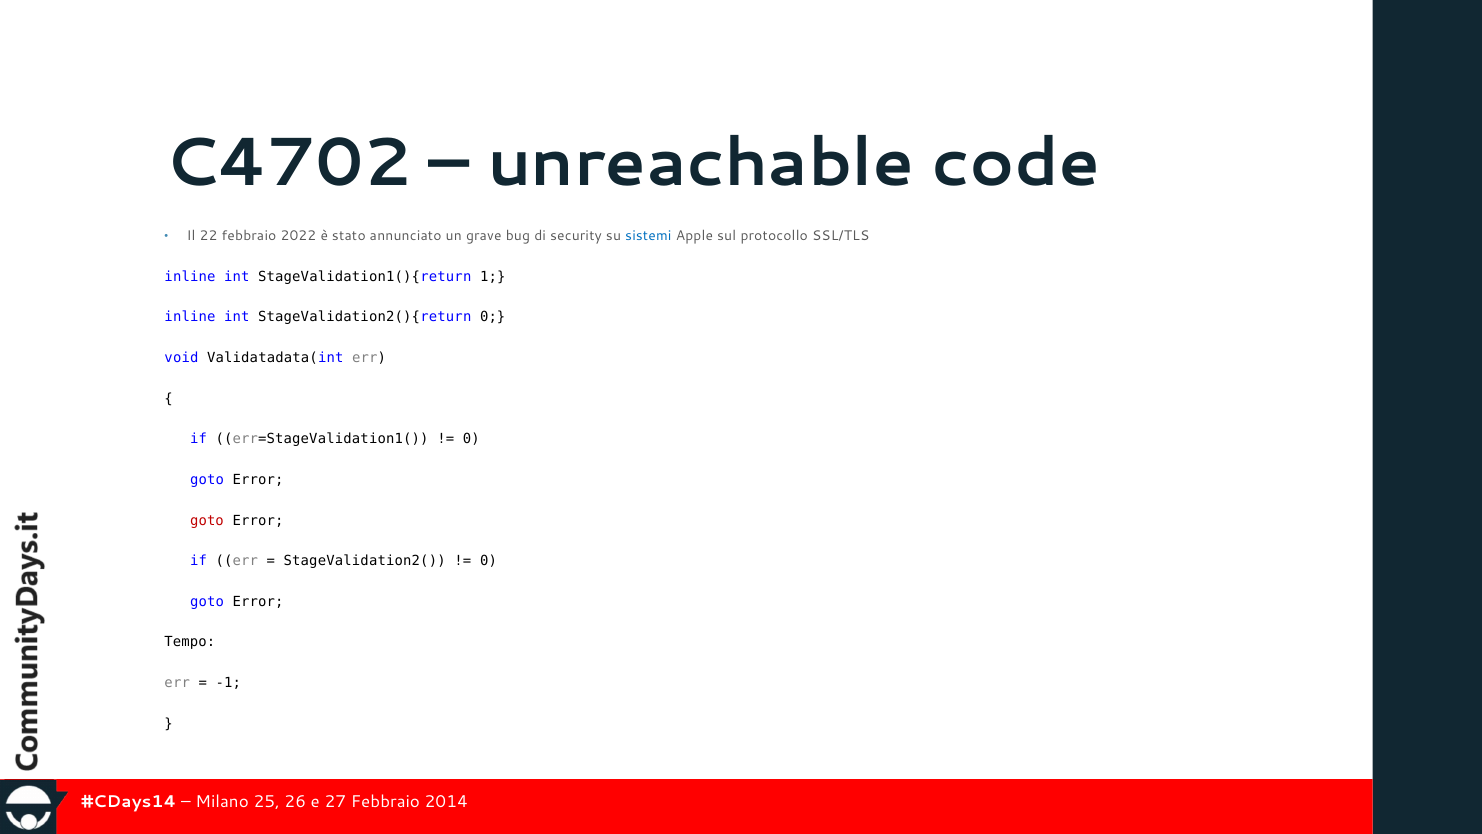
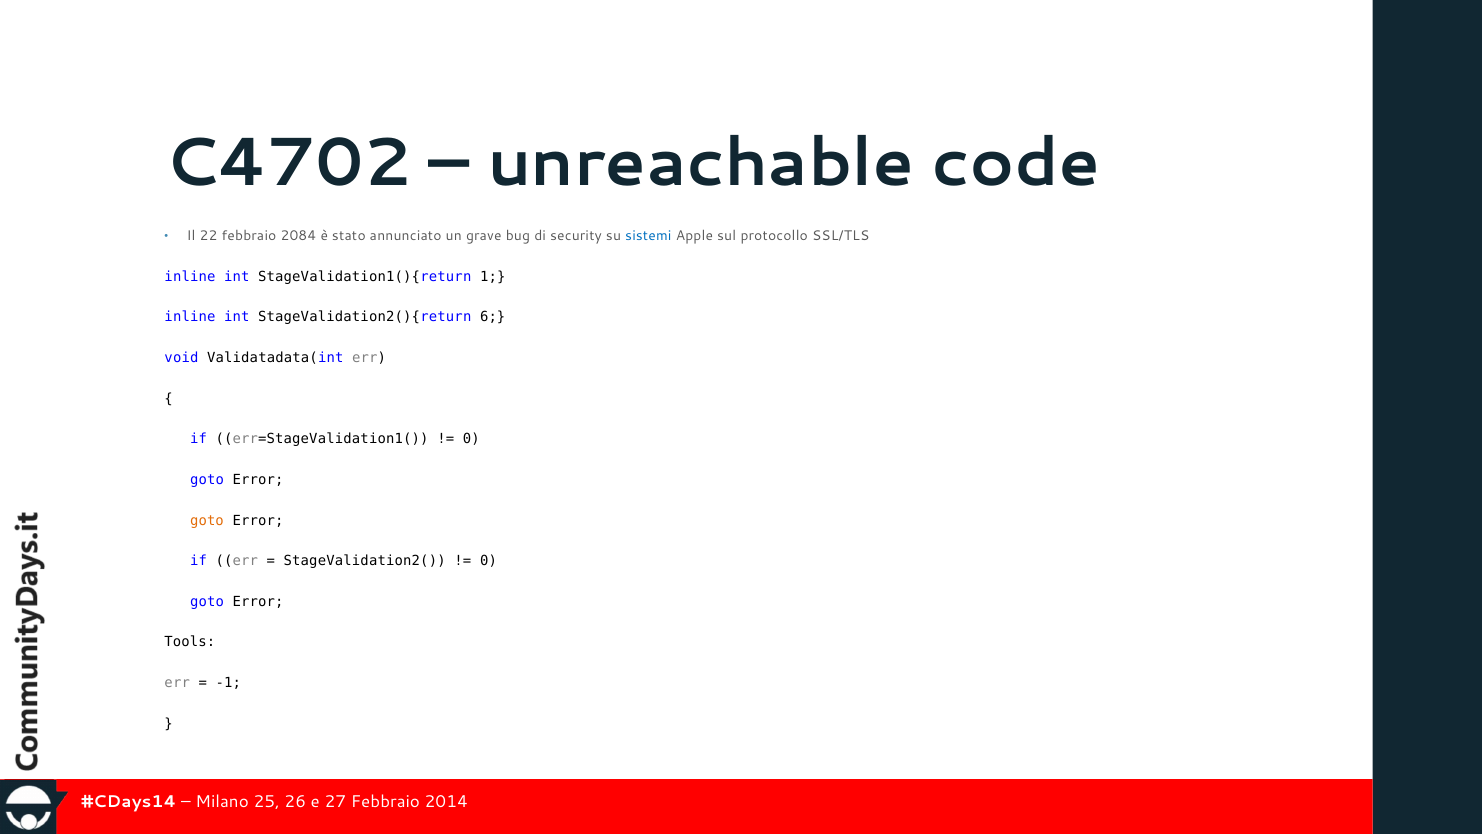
2022: 2022 -> 2084
StageValidation2(){return 0: 0 -> 6
goto at (207, 520) colour: red -> orange
Tempo: Tempo -> Tools
